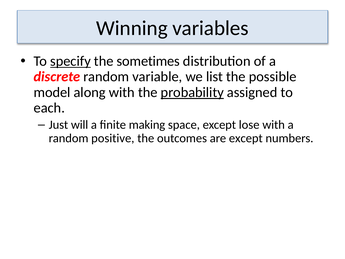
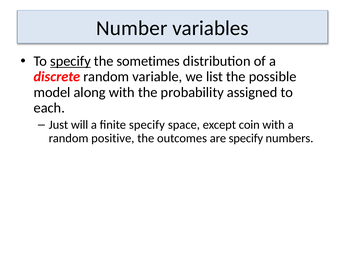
Winning: Winning -> Number
probability underline: present -> none
finite making: making -> specify
lose: lose -> coin
are except: except -> specify
